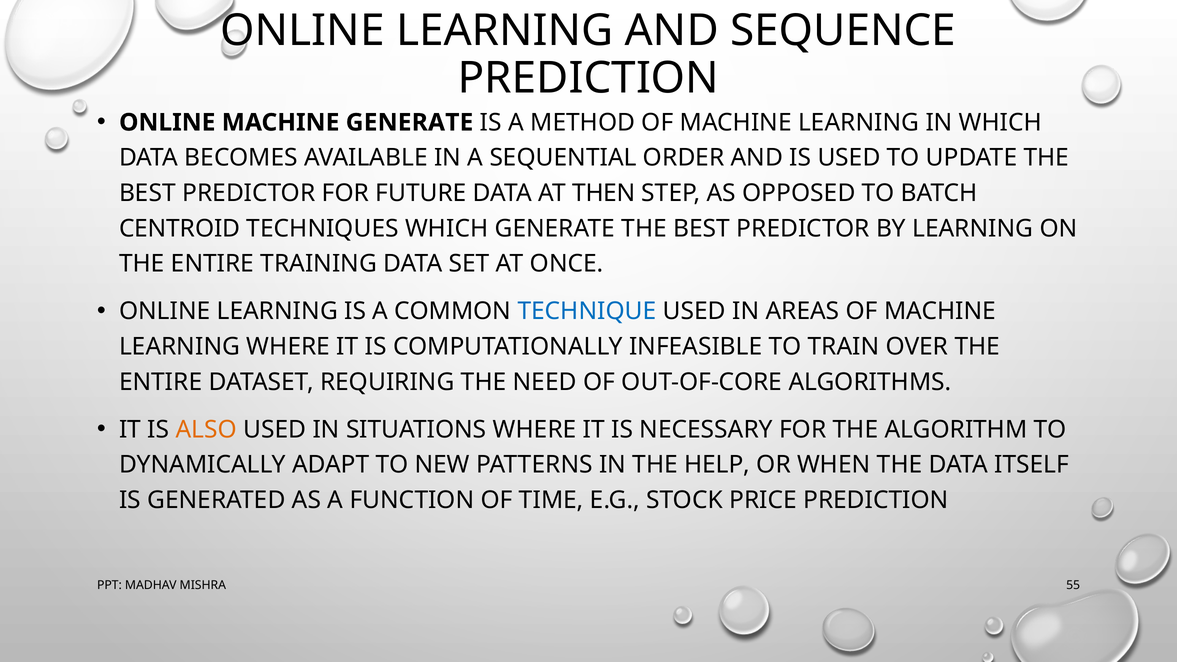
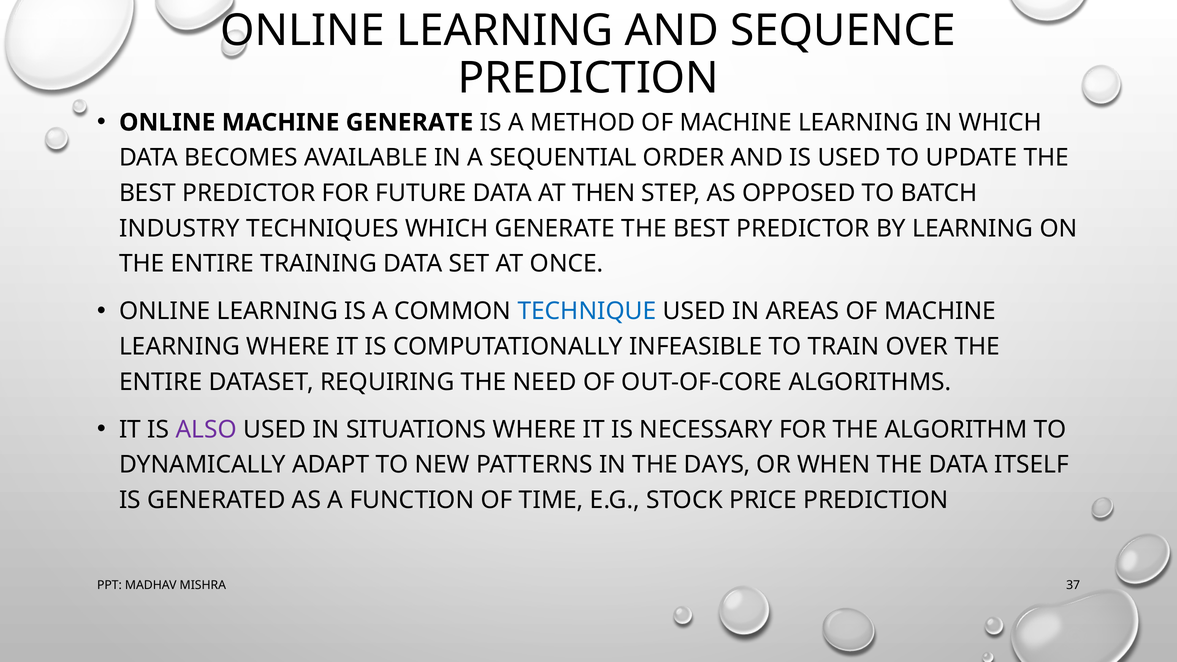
CENTROID: CENTROID -> INDUSTRY
ALSO colour: orange -> purple
HELP: HELP -> DAYS
55: 55 -> 37
